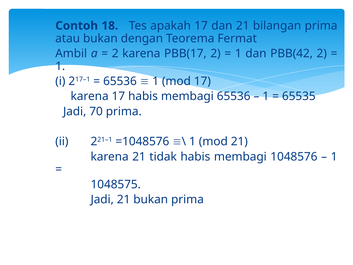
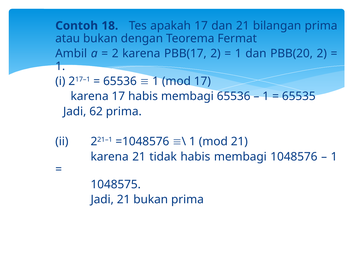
PBB(42: PBB(42 -> PBB(20
Jadi 70: 70 -> 62
